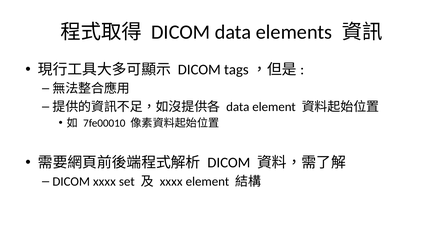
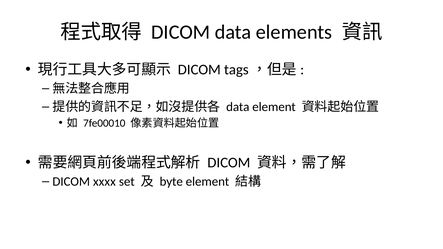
xxxx at (171, 182): xxxx -> byte
